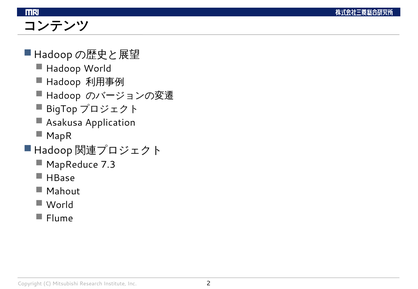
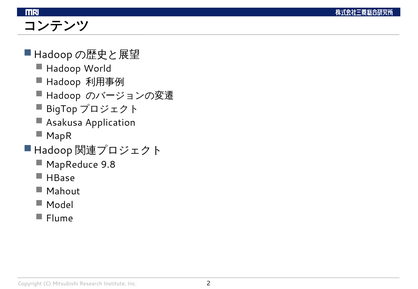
7.3: 7.3 -> 9.8
World at (60, 205): World -> Model
